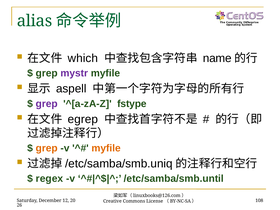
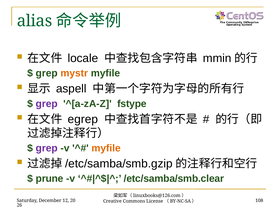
which: which -> locale
name: name -> mmin
mystr colour: purple -> orange
grep at (47, 148) colour: orange -> purple
/etc/samba/smb.uniq: /etc/samba/smb.uniq -> /etc/samba/smb.gzip
regex: regex -> prune
/etc/samba/smb.until: /etc/samba/smb.until -> /etc/samba/smb.clear
